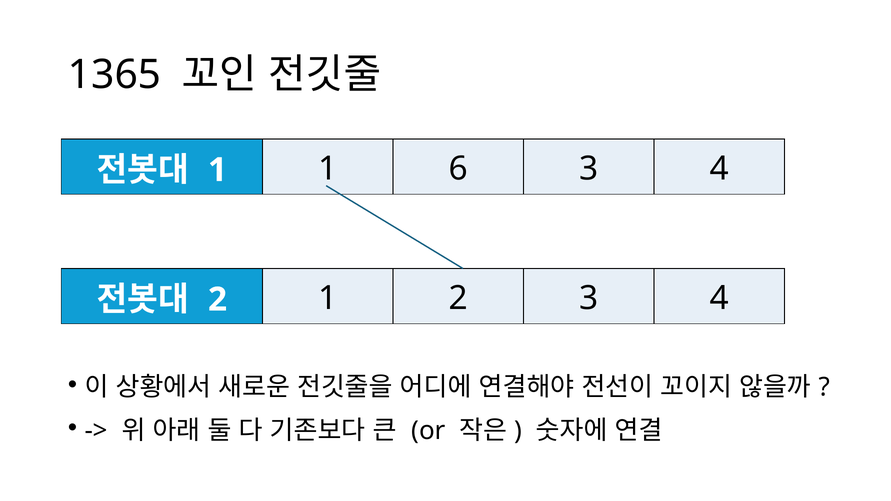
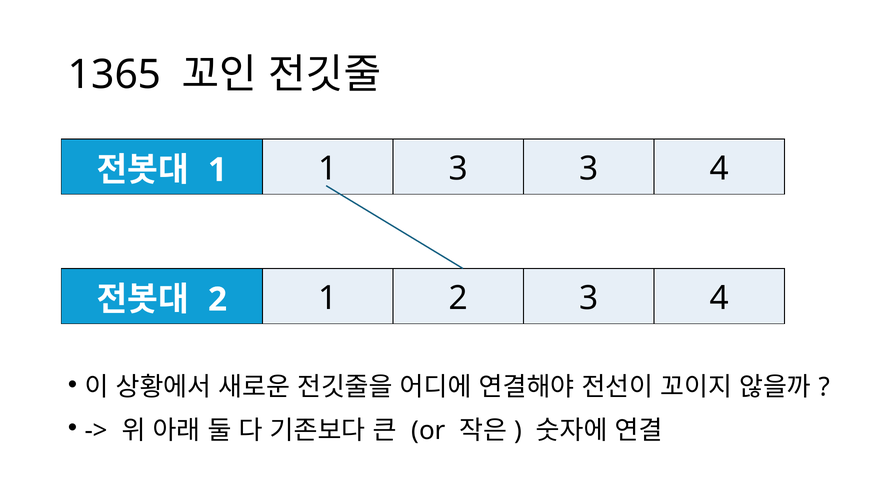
1 6: 6 -> 3
